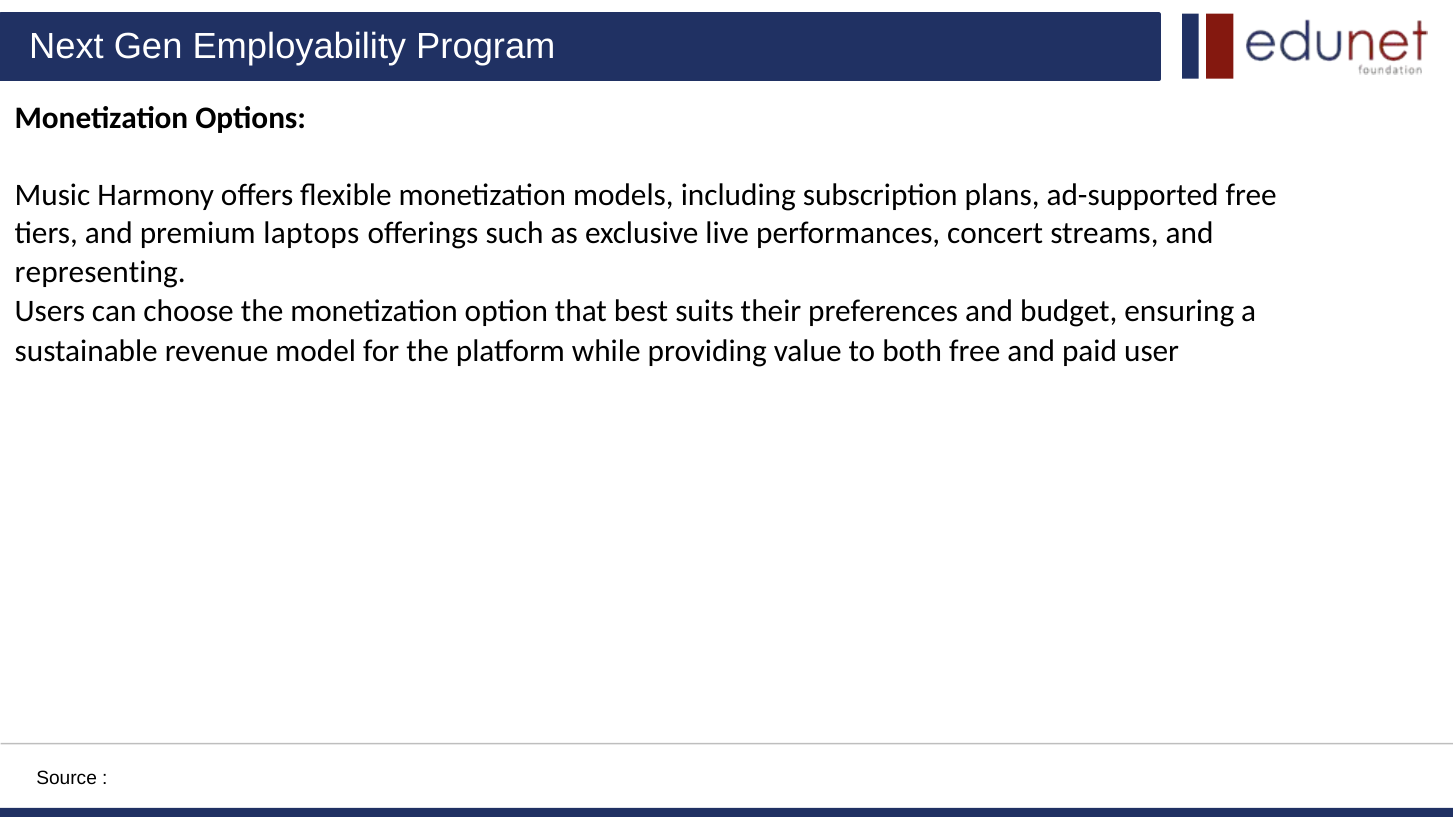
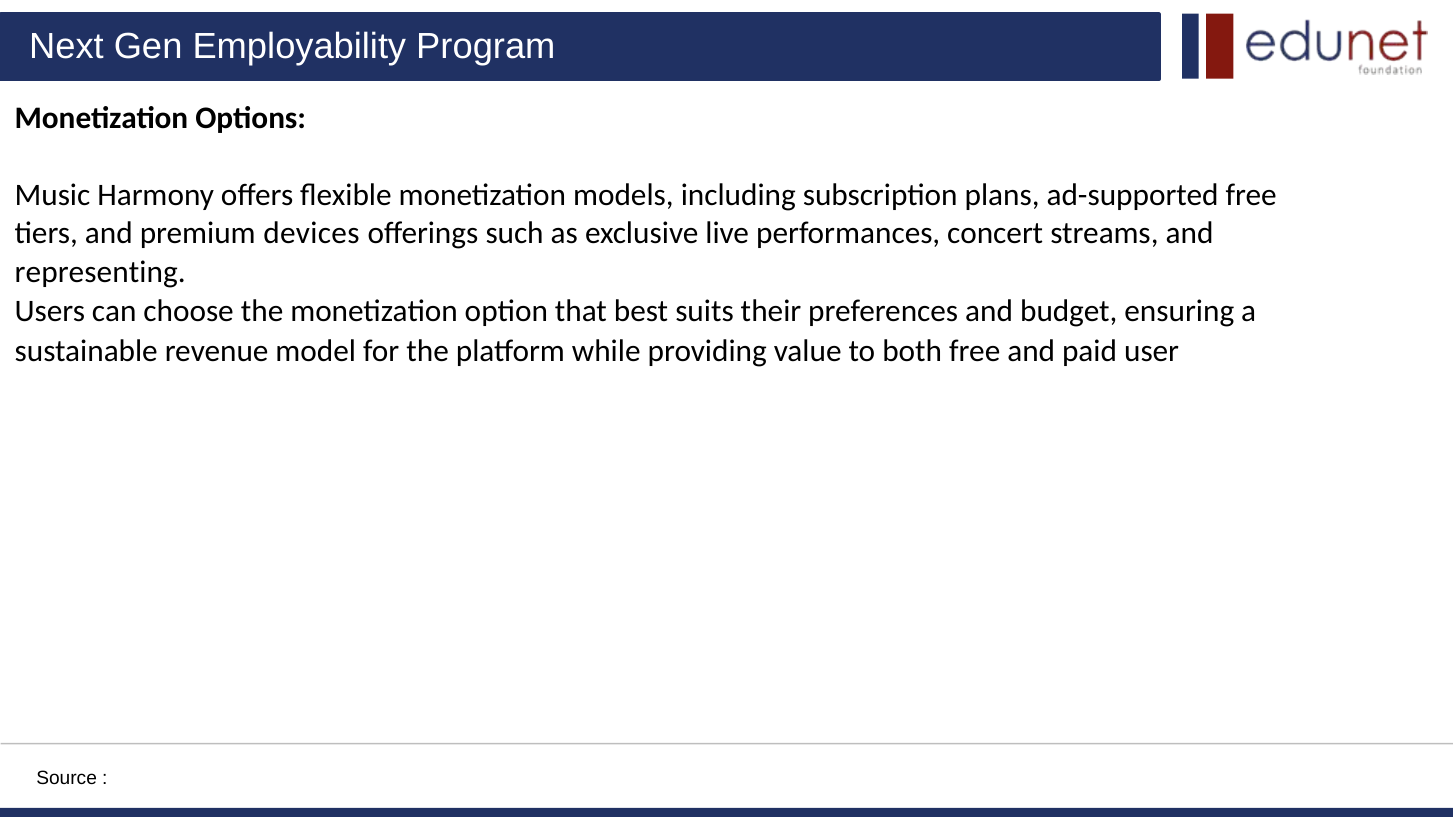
laptops: laptops -> devices
